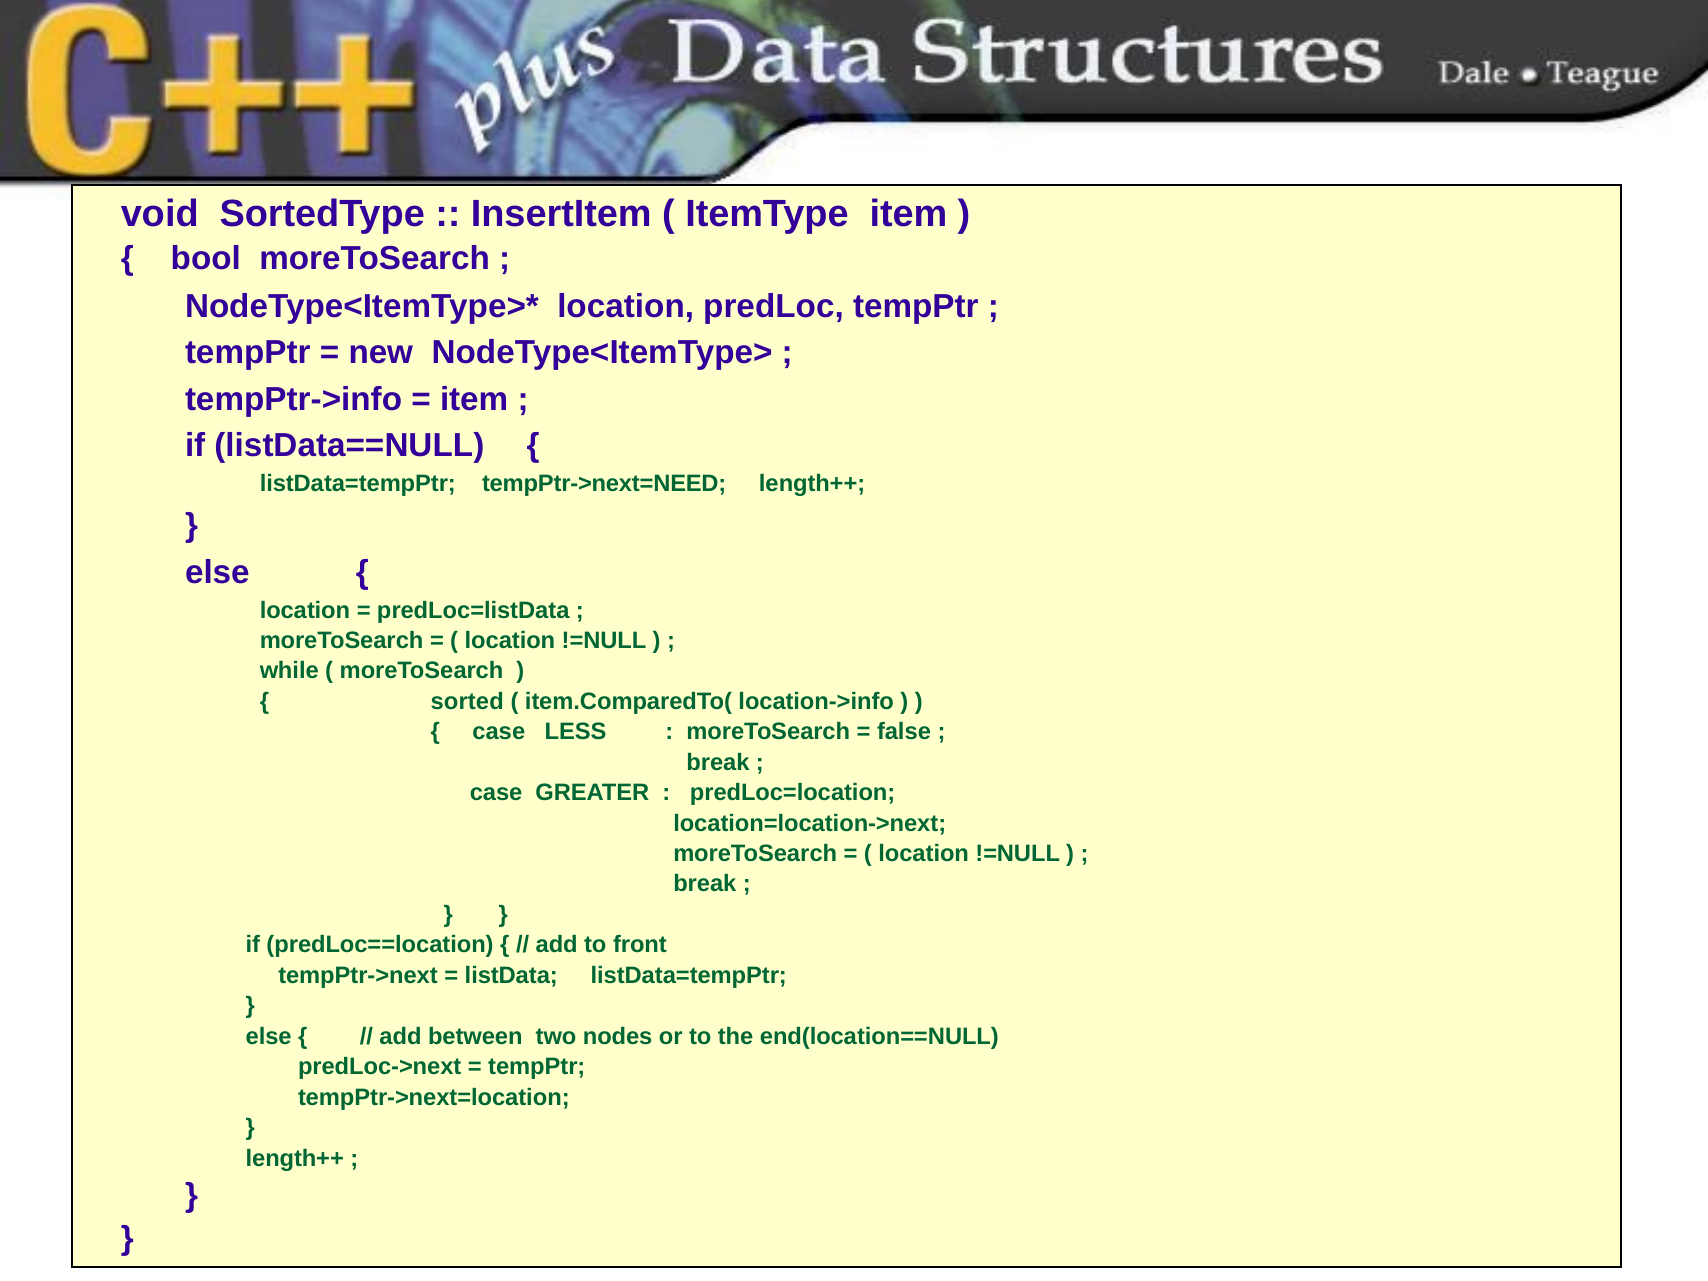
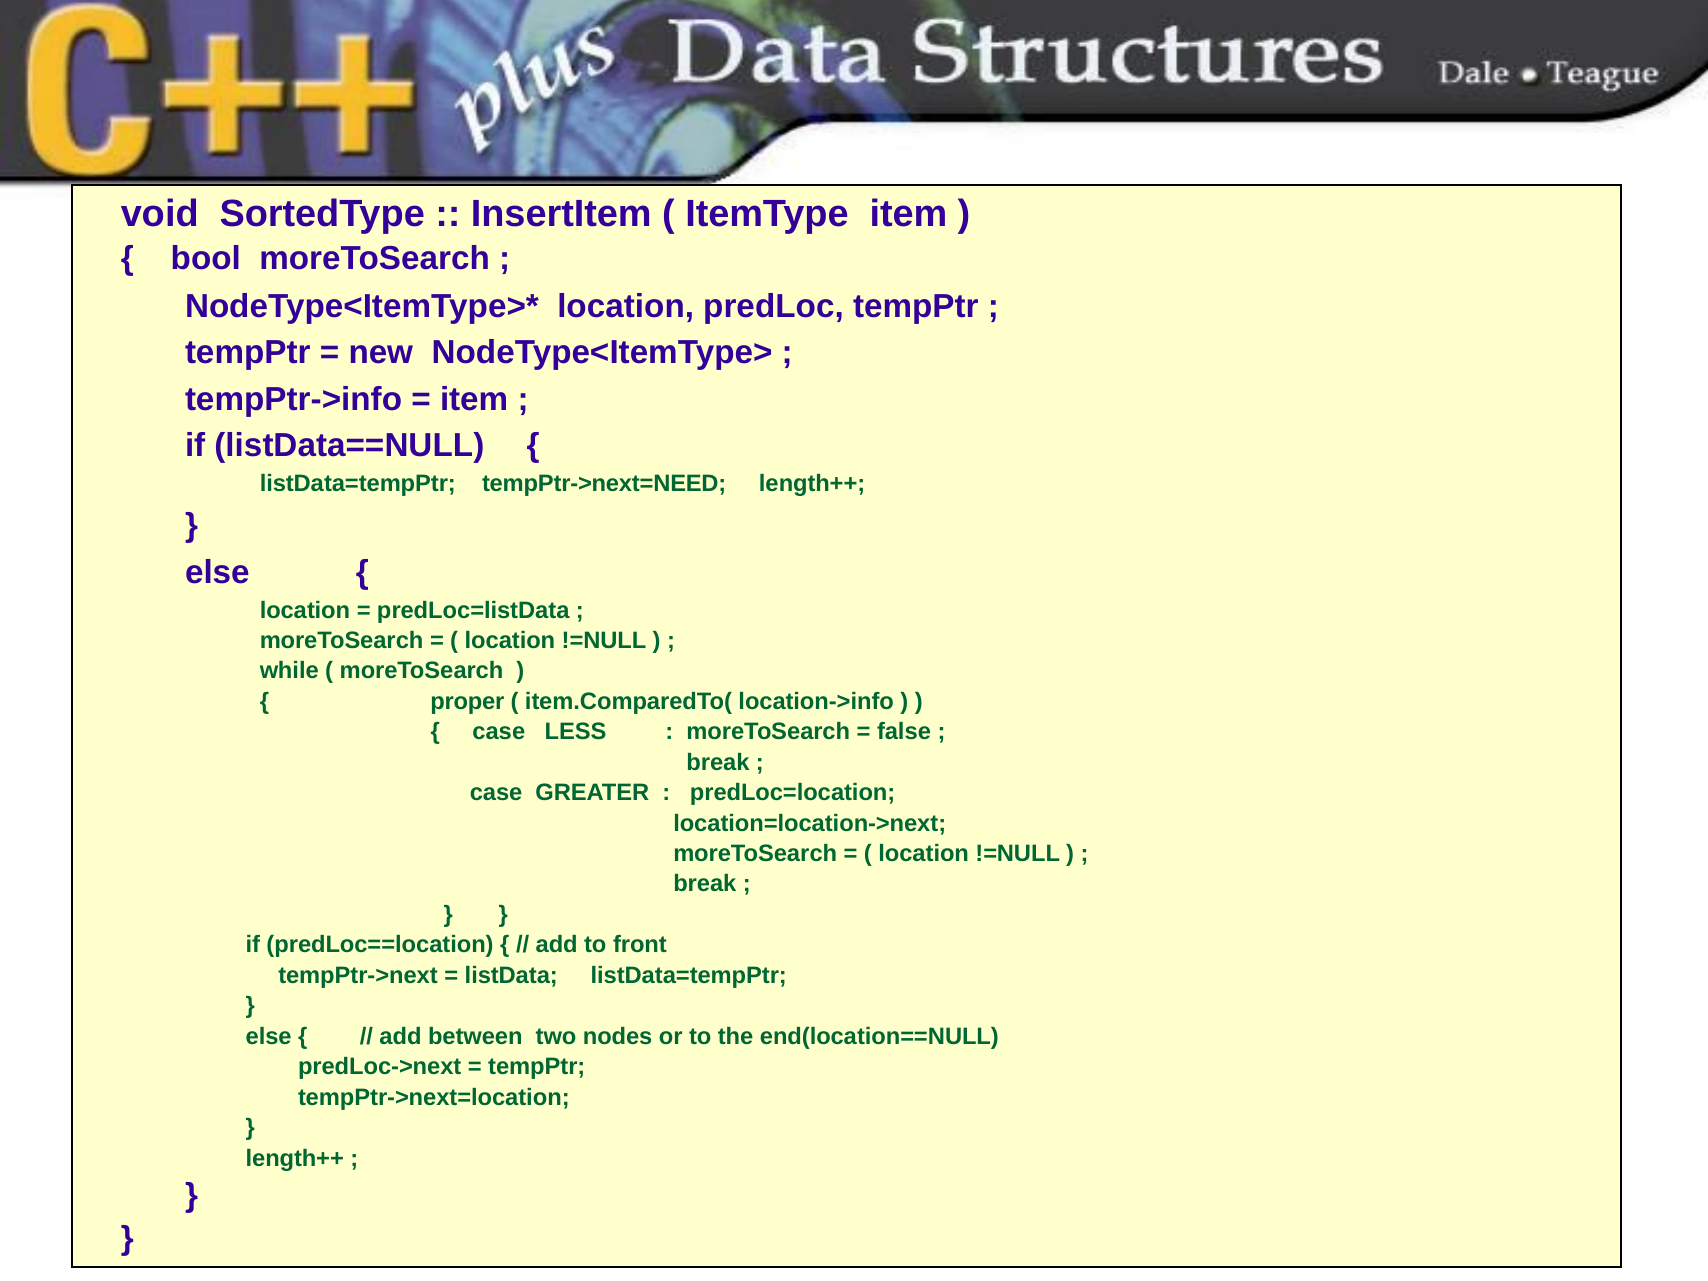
sorted: sorted -> proper
